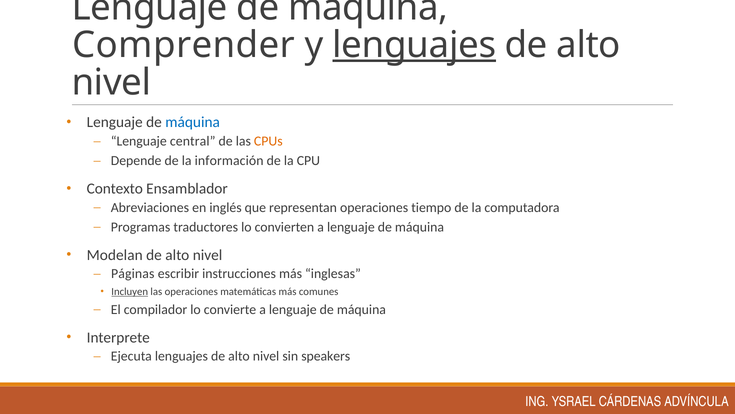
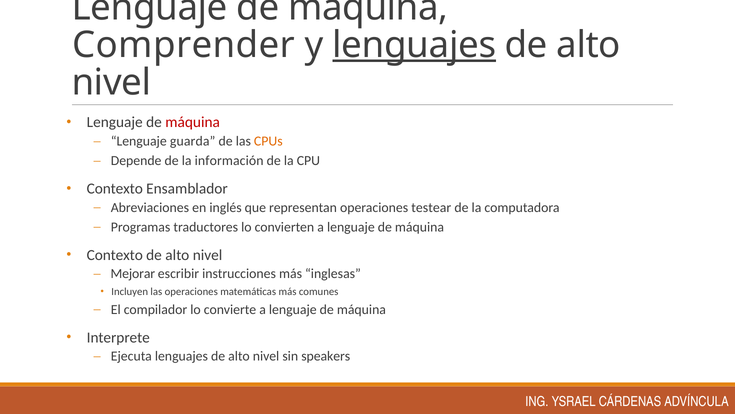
máquina at (193, 122) colour: blue -> red
central: central -> guarda
tiempo: tiempo -> testear
Modelan at (115, 255): Modelan -> Contexto
Páginas: Páginas -> Mejorar
Incluyen underline: present -> none
